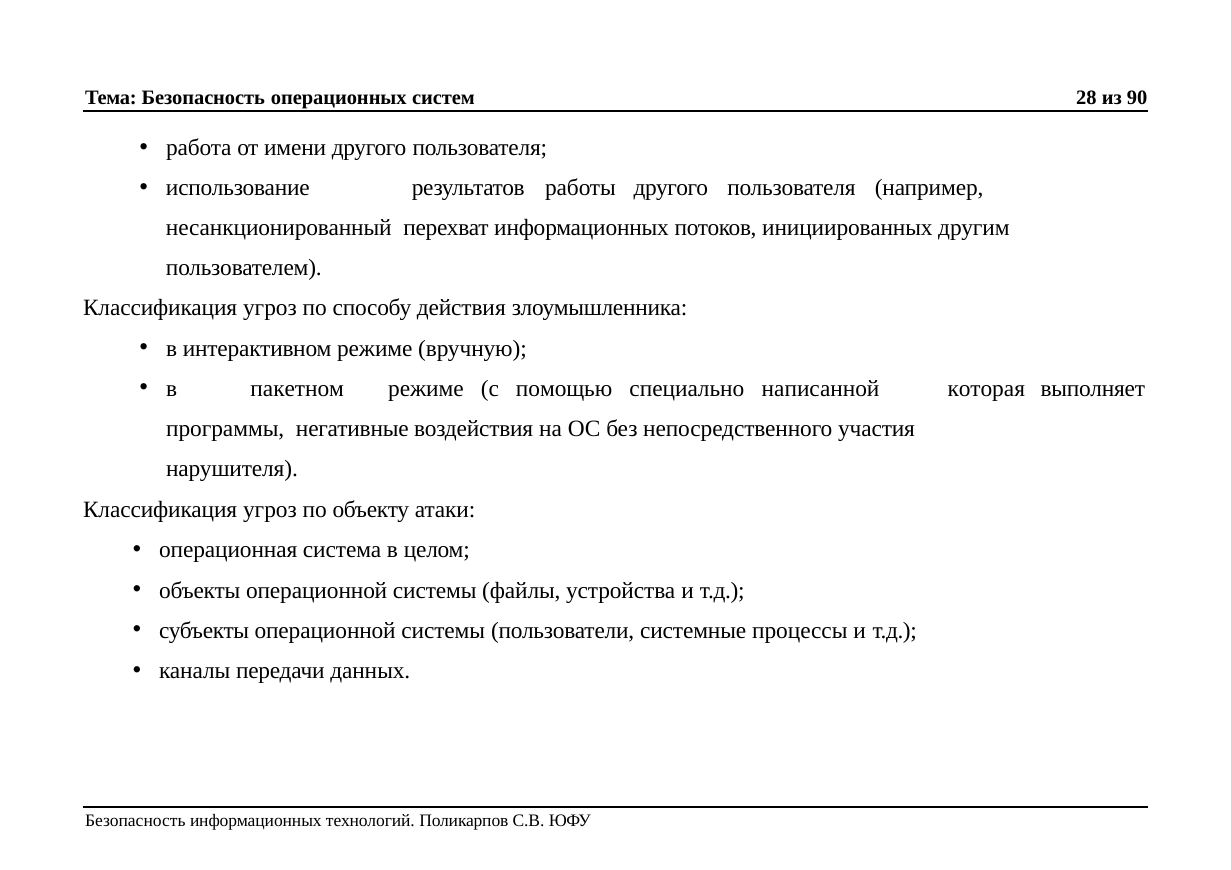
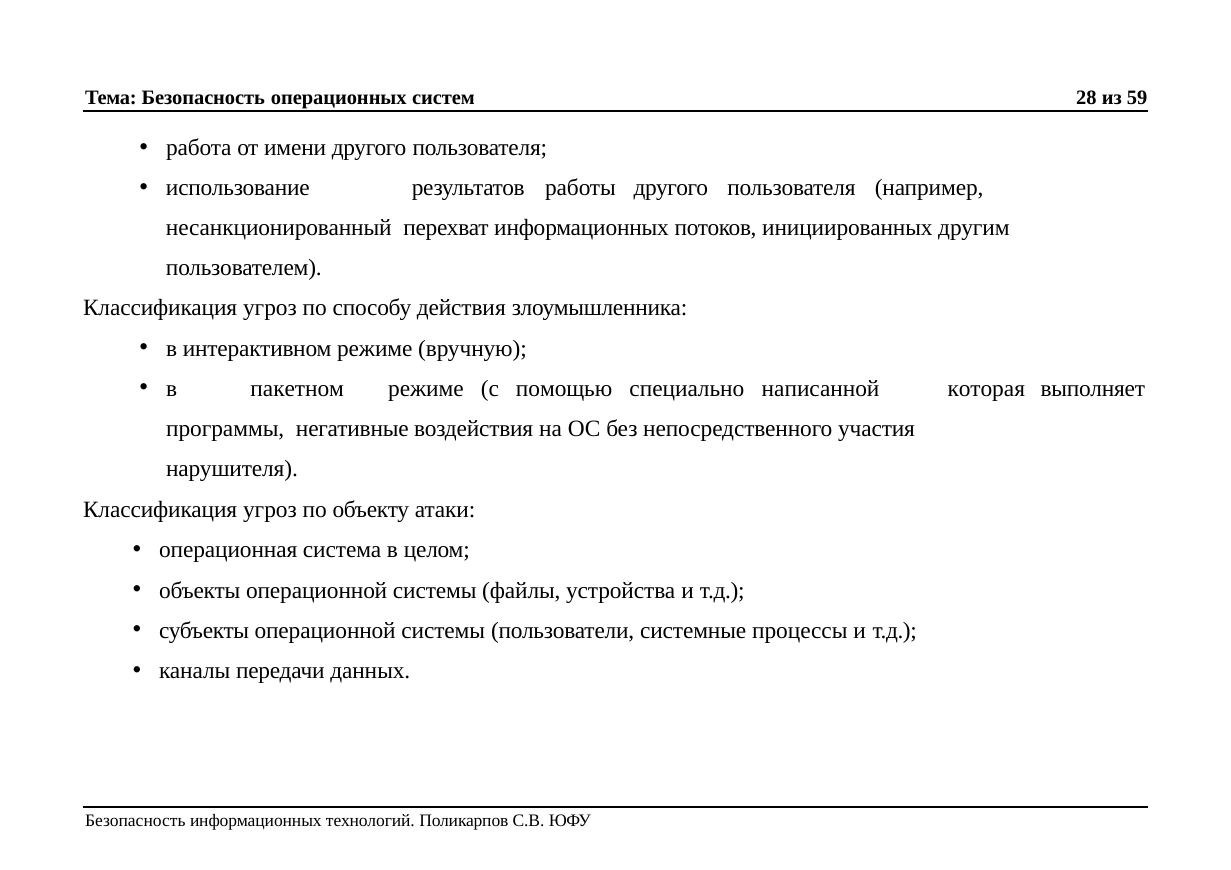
90: 90 -> 59
